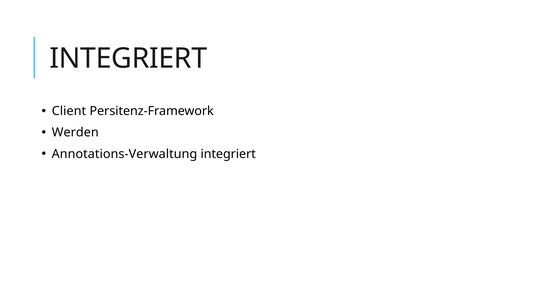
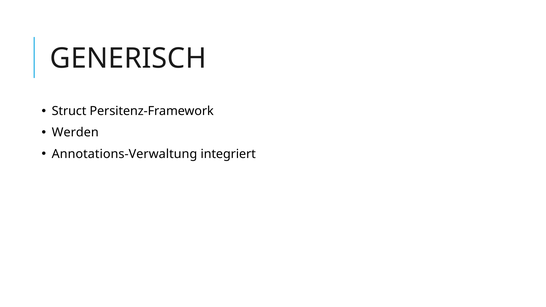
INTEGRIERT at (128, 59): INTEGRIERT -> GENERISCH
Client: Client -> Struct
